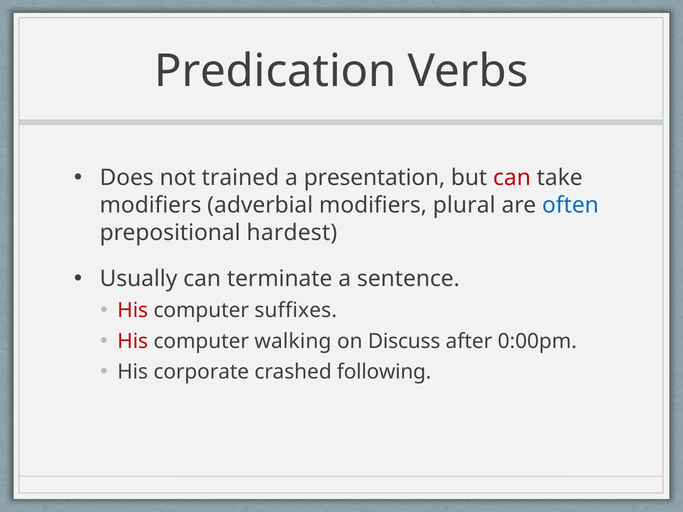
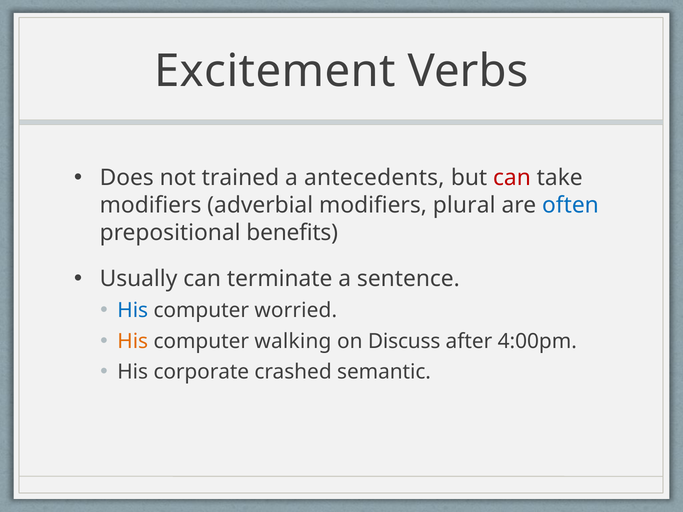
Predication: Predication -> Excitement
presentation: presentation -> antecedents
hardest: hardest -> benefits
His at (133, 311) colour: red -> blue
suffixes: suffixes -> worried
His at (133, 341) colour: red -> orange
0:00pm: 0:00pm -> 4:00pm
following: following -> semantic
